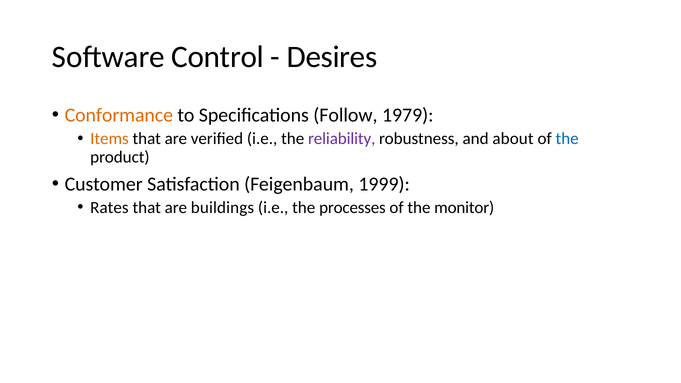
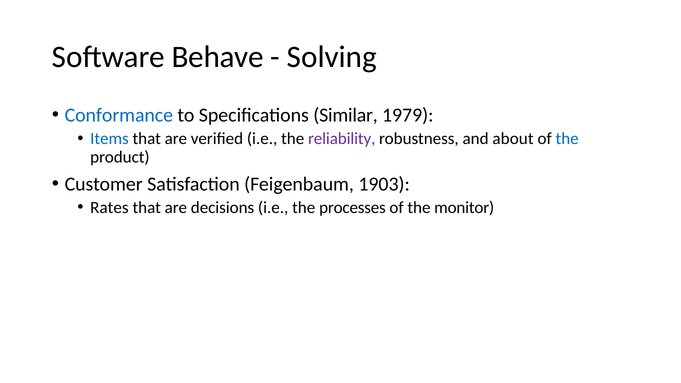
Control: Control -> Behave
Desires: Desires -> Solving
Conformance colour: orange -> blue
Follow: Follow -> Similar
Items colour: orange -> blue
1999: 1999 -> 1903
buildings: buildings -> decisions
